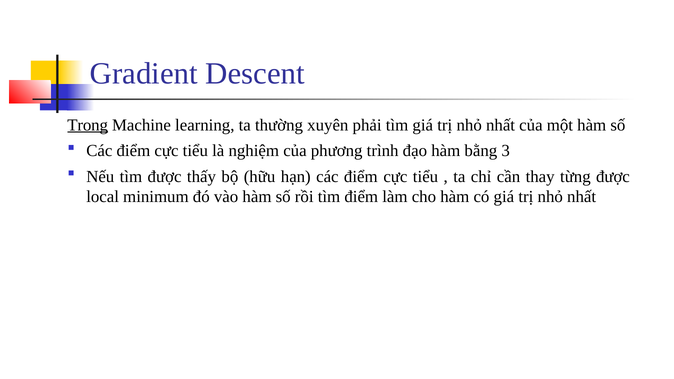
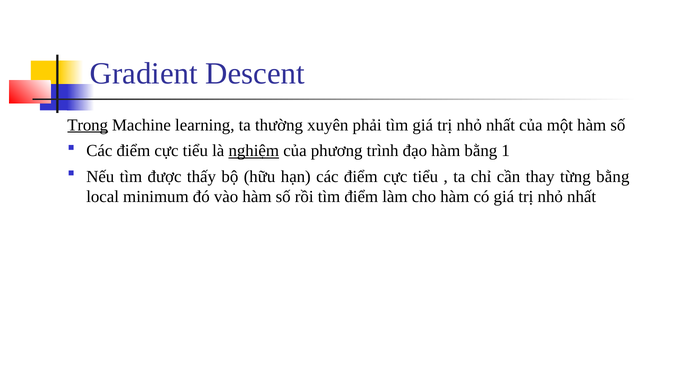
nghiệm underline: none -> present
3: 3 -> 1
từng được: được -> bằng
